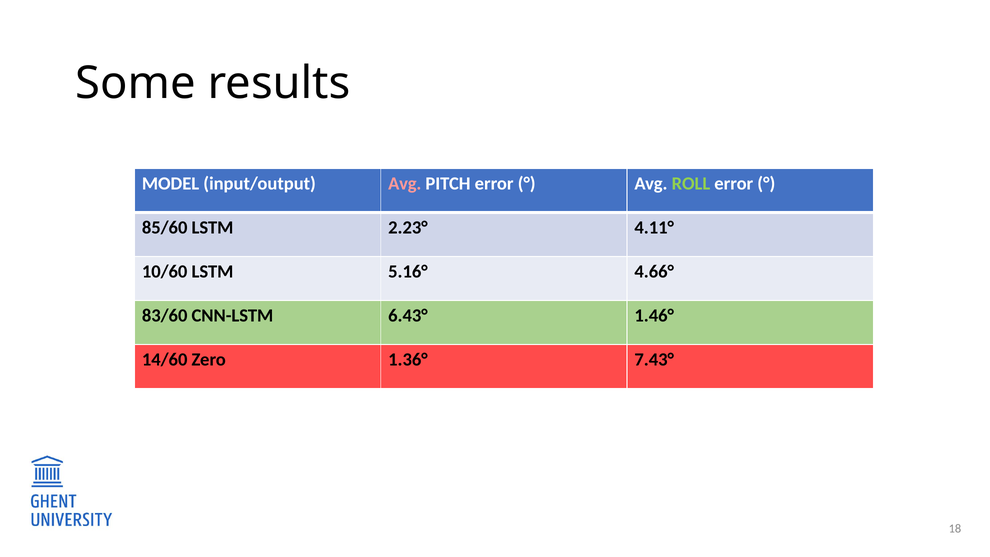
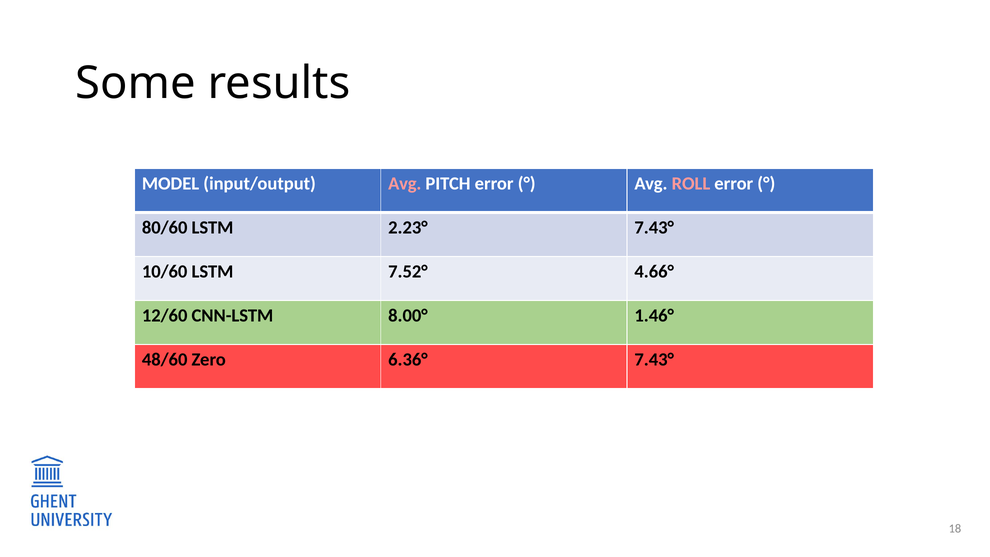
ROLL colour: light green -> pink
85/60: 85/60 -> 80/60
2.23° 4.11°: 4.11° -> 7.43°
5.16°: 5.16° -> 7.52°
83/60: 83/60 -> 12/60
6.43°: 6.43° -> 8.00°
14/60: 14/60 -> 48/60
1.36°: 1.36° -> 6.36°
